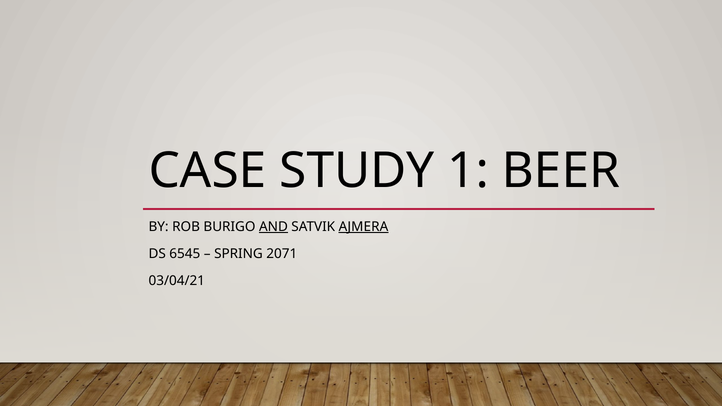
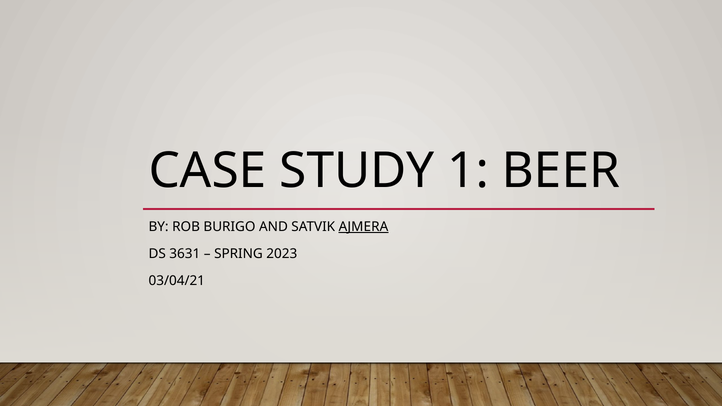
AND underline: present -> none
6545: 6545 -> 3631
2071: 2071 -> 2023
